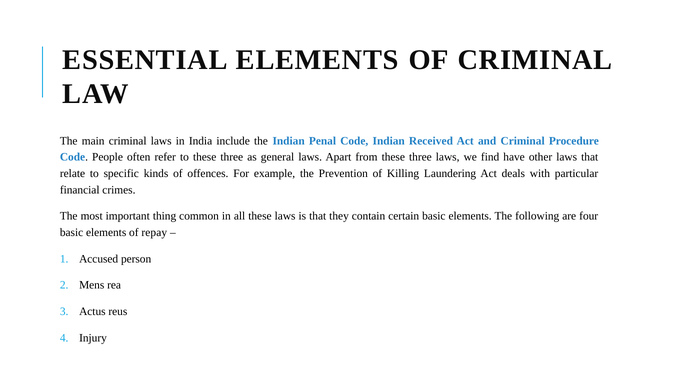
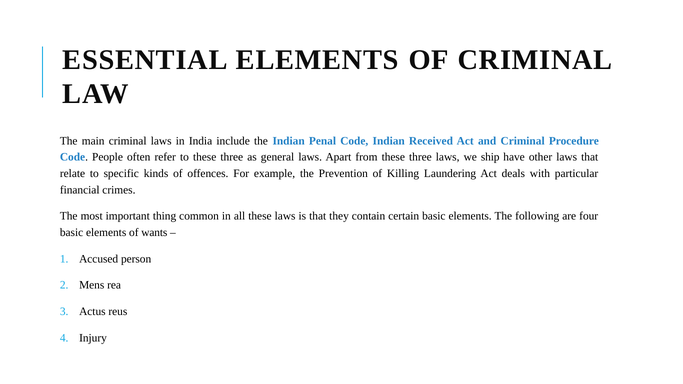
find: find -> ship
repay: repay -> wants
